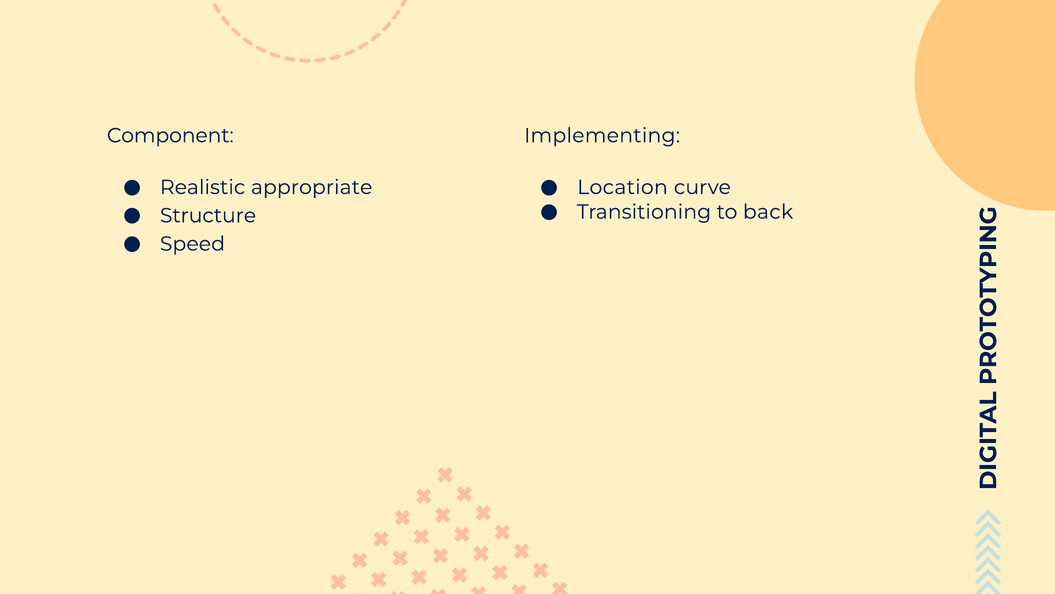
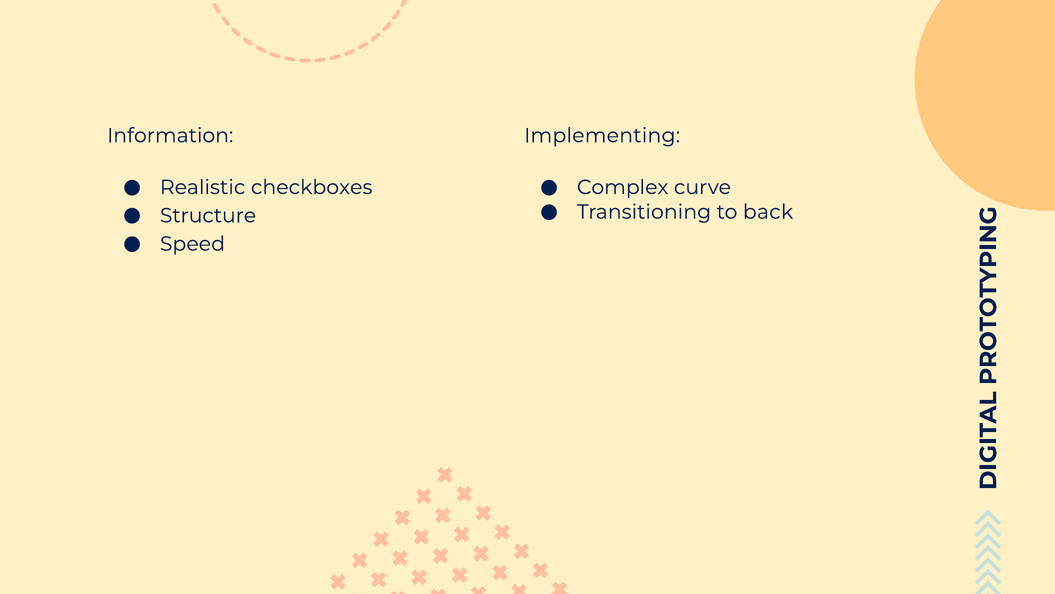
Component: Component -> Information
appropriate: appropriate -> checkboxes
Location: Location -> Complex
